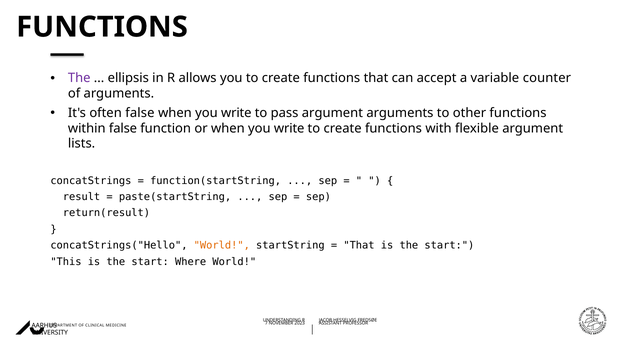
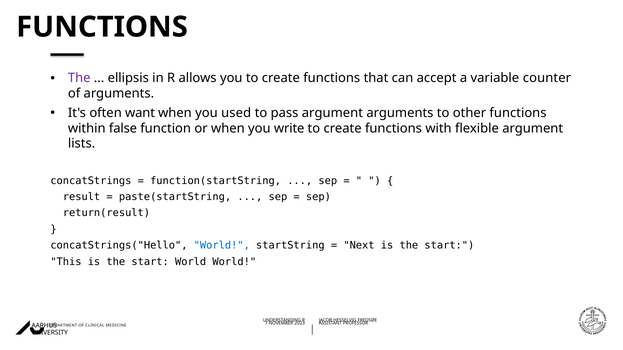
often false: false -> want
write at (236, 113): write -> used
World at (222, 246) colour: orange -> blue
That at (359, 246): That -> Next
start Where: Where -> World
